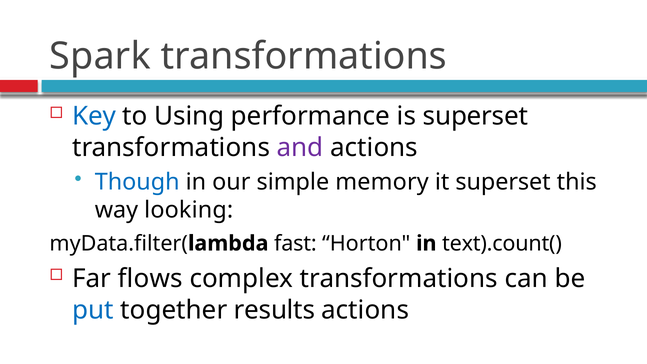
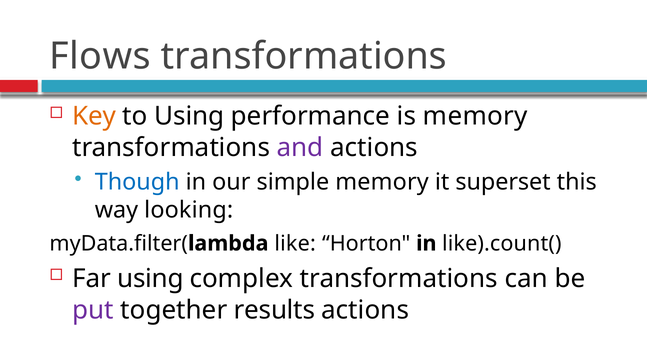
Spark: Spark -> Flows
Key colour: blue -> orange
is superset: superset -> memory
fast: fast -> like
text).count(: text).count( -> like).count(
Far flows: flows -> using
put colour: blue -> purple
